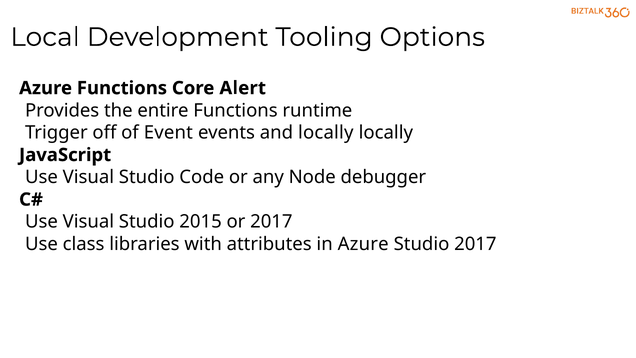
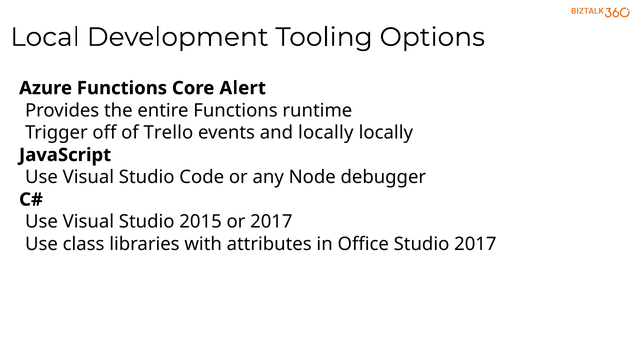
Event: Event -> Trello
in Azure: Azure -> Office
